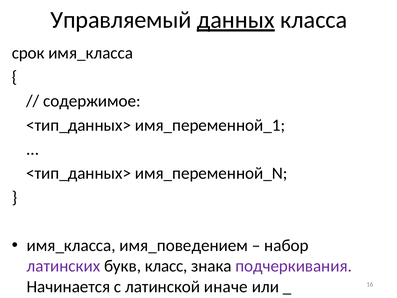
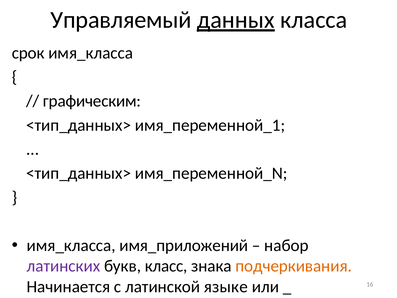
содержимое: содержимое -> графическим
имя_поведением: имя_поведением -> имя_приложений
подчеркивания colour: purple -> orange
иначе: иначе -> языке
